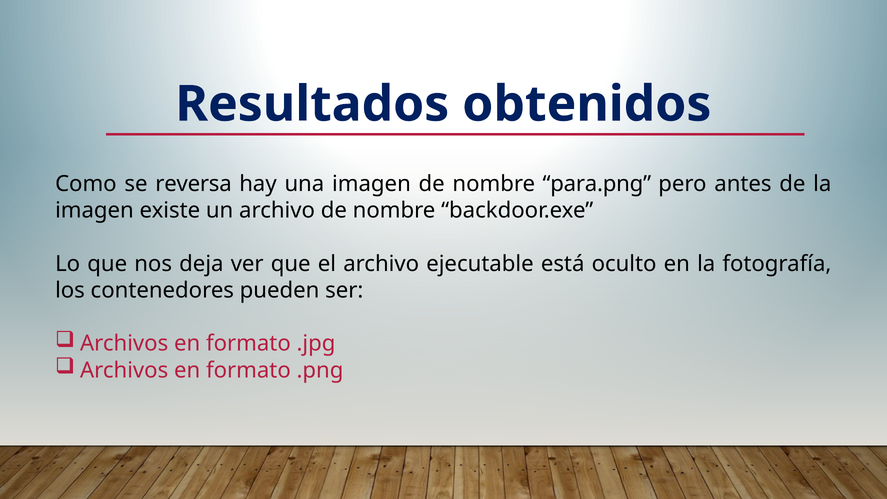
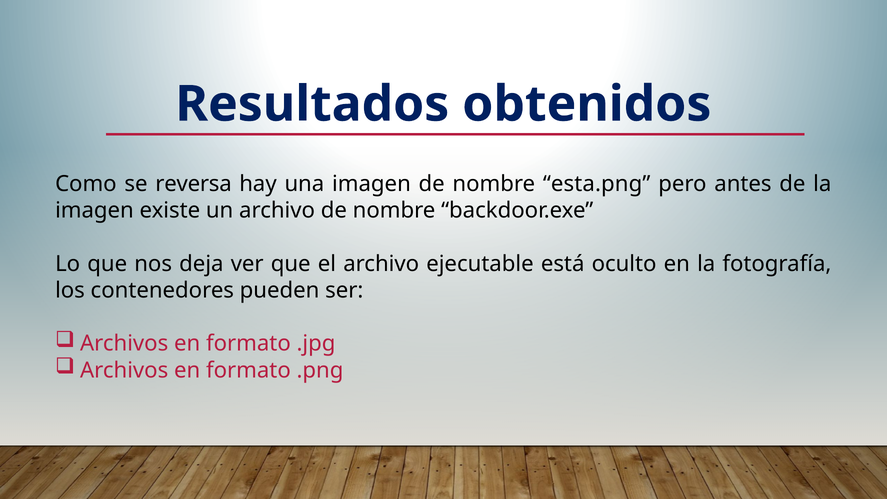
para.png: para.png -> esta.png
